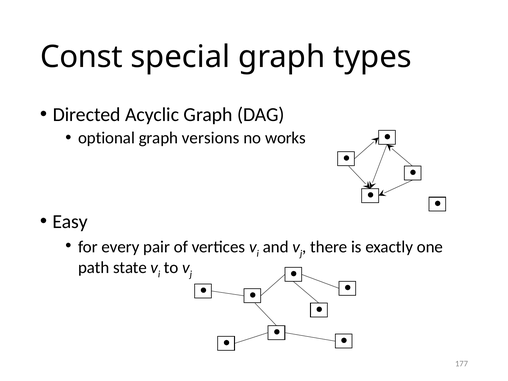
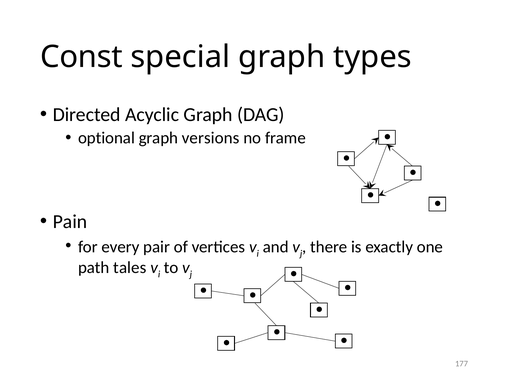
works: works -> frame
Easy: Easy -> Pain
state: state -> tales
